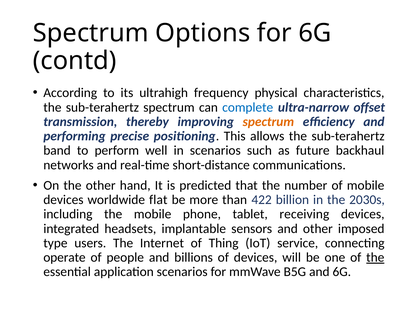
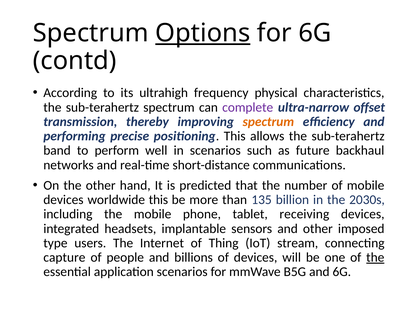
Options underline: none -> present
complete colour: blue -> purple
worldwide flat: flat -> this
422: 422 -> 135
service: service -> stream
operate: operate -> capture
